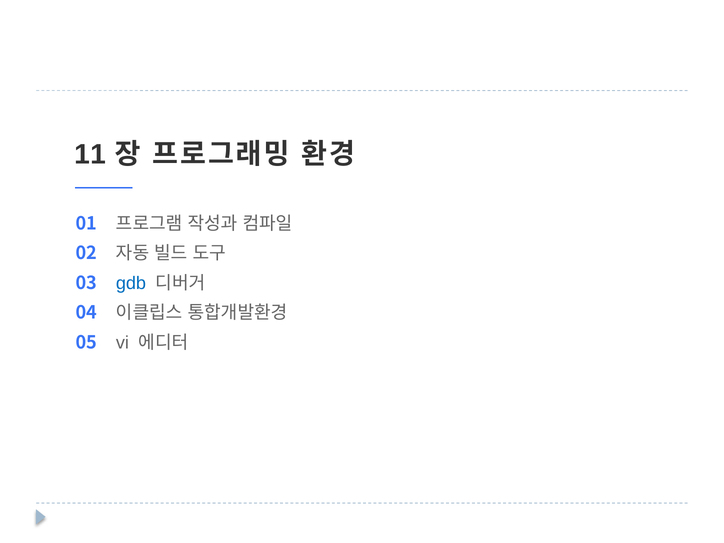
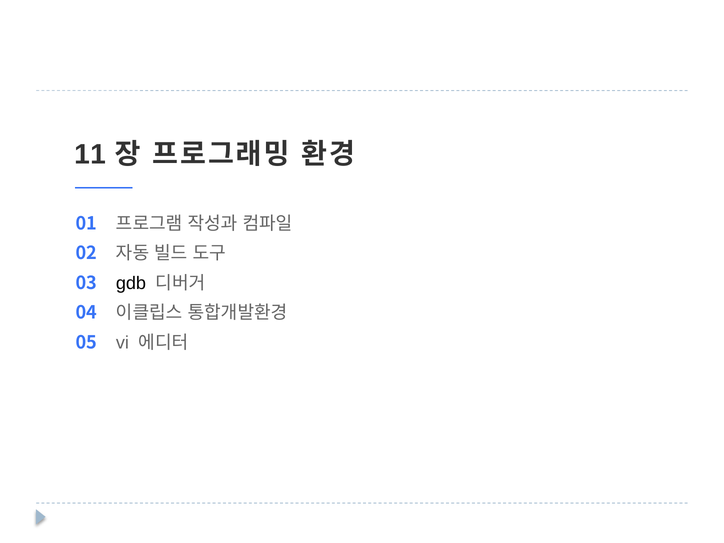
gdb colour: blue -> black
